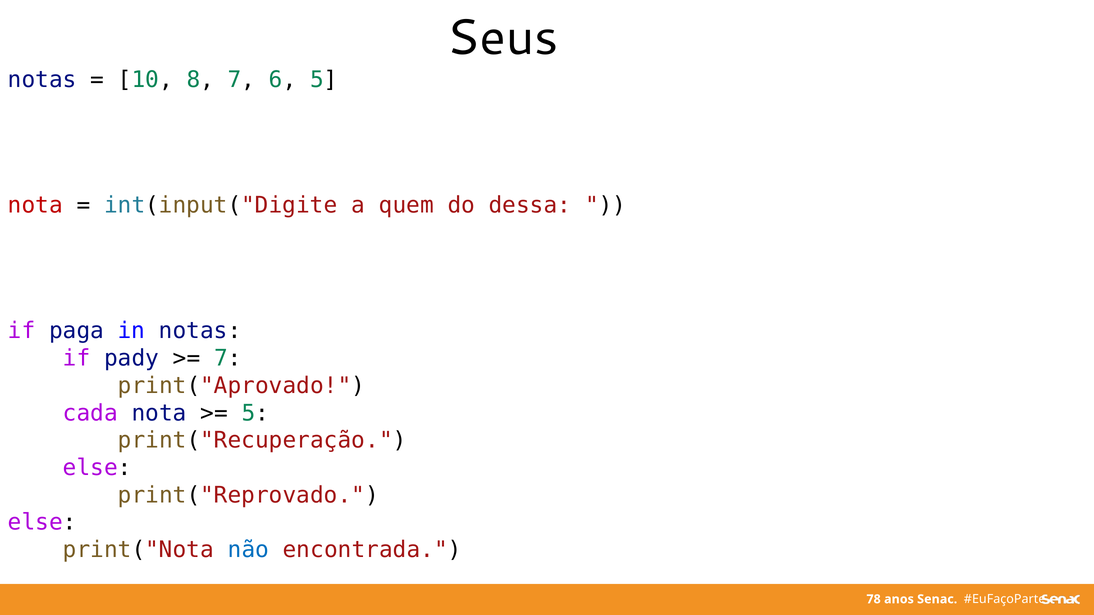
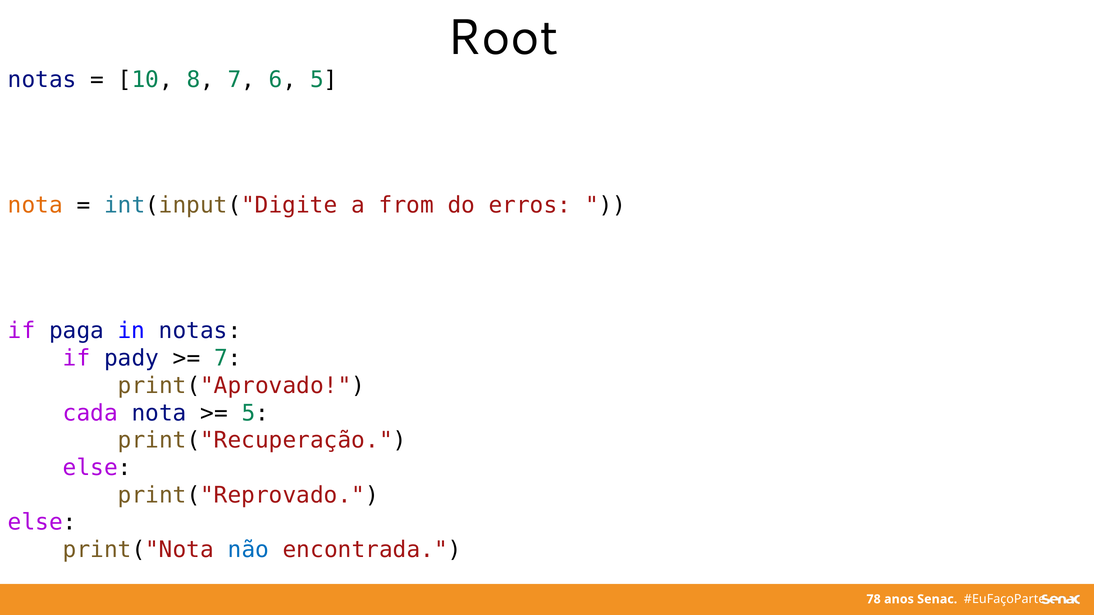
Seus: Seus -> Root
nota at (35, 205) colour: red -> orange
quem: quem -> from
dessa: dessa -> erros
